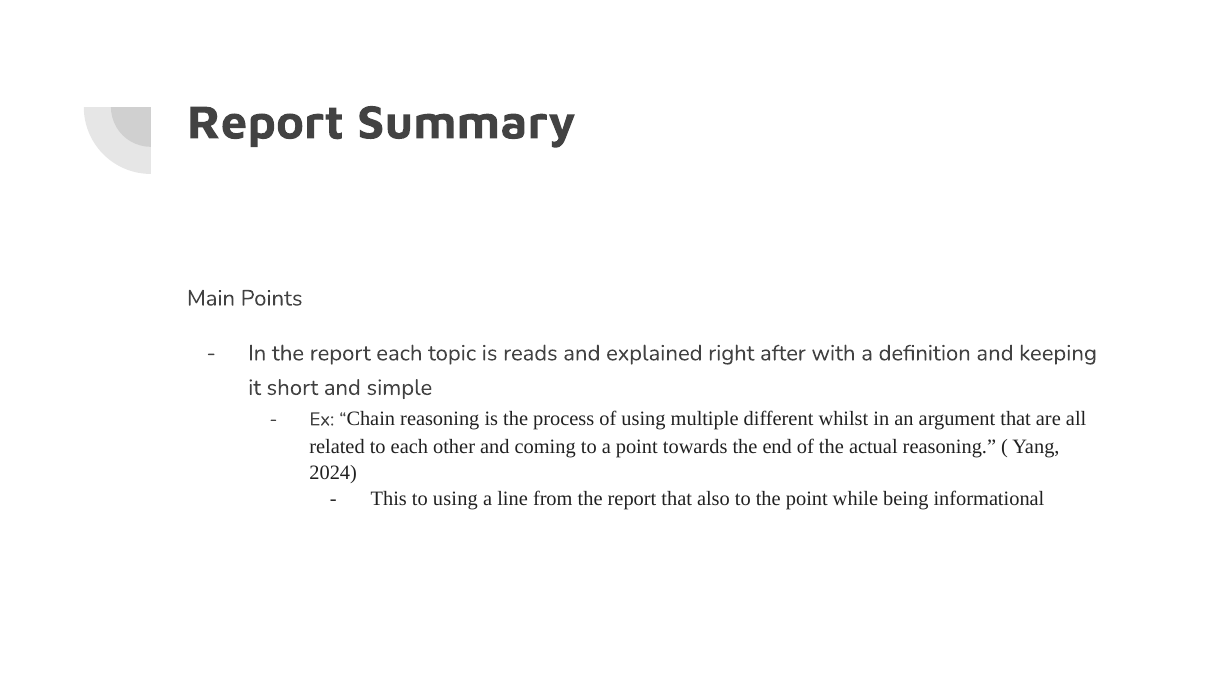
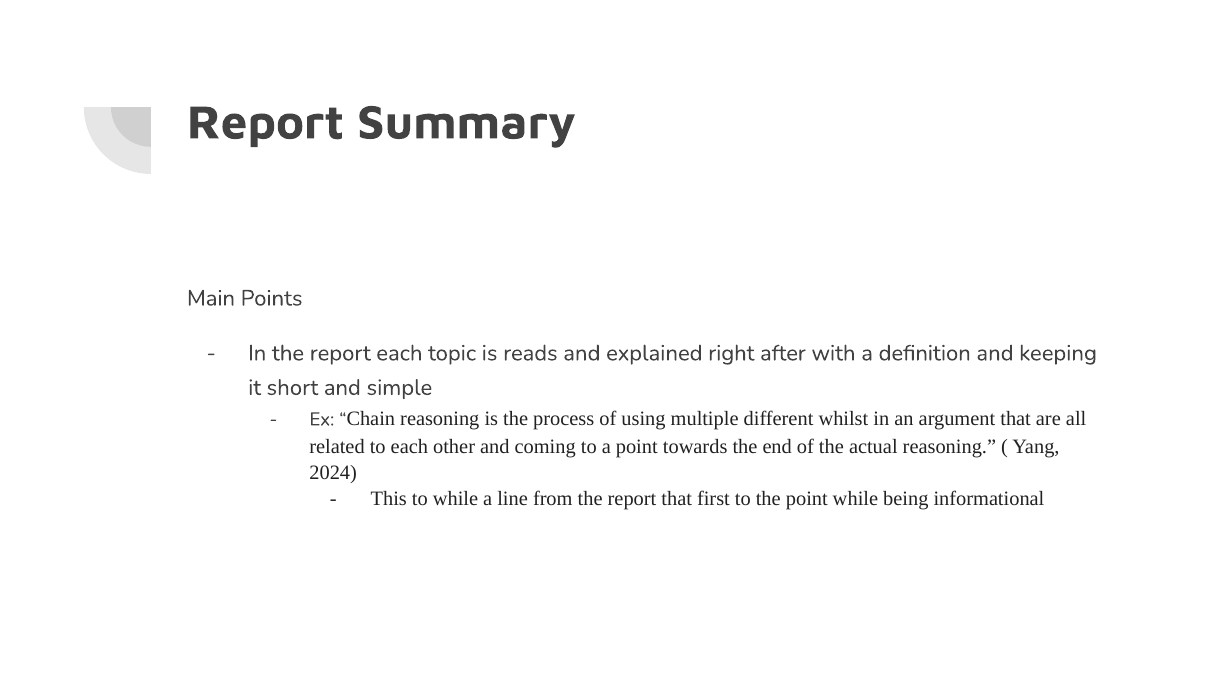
to using: using -> while
also: also -> first
